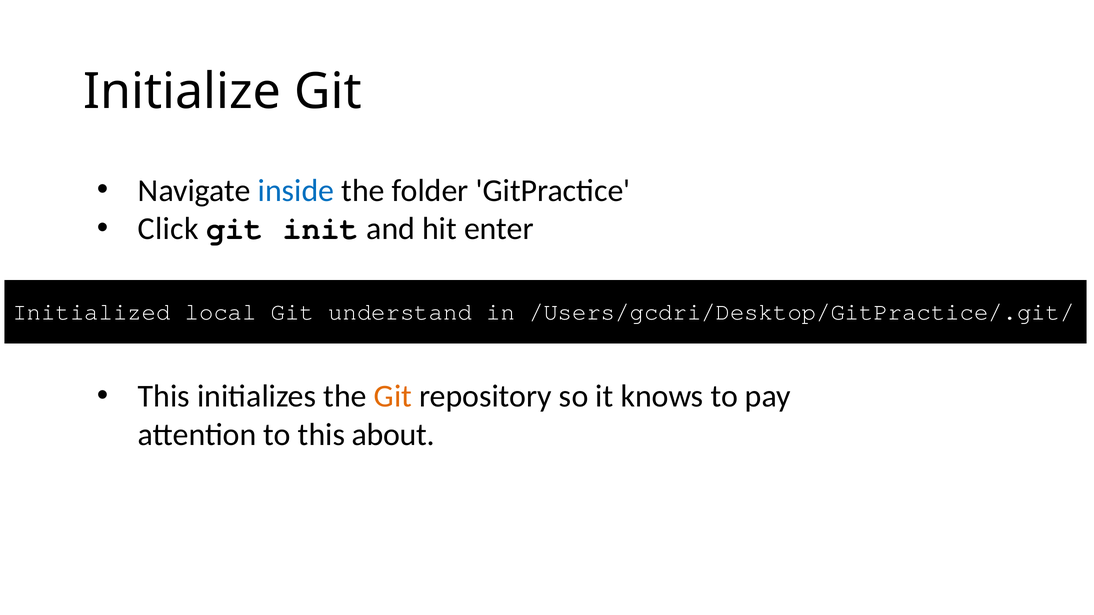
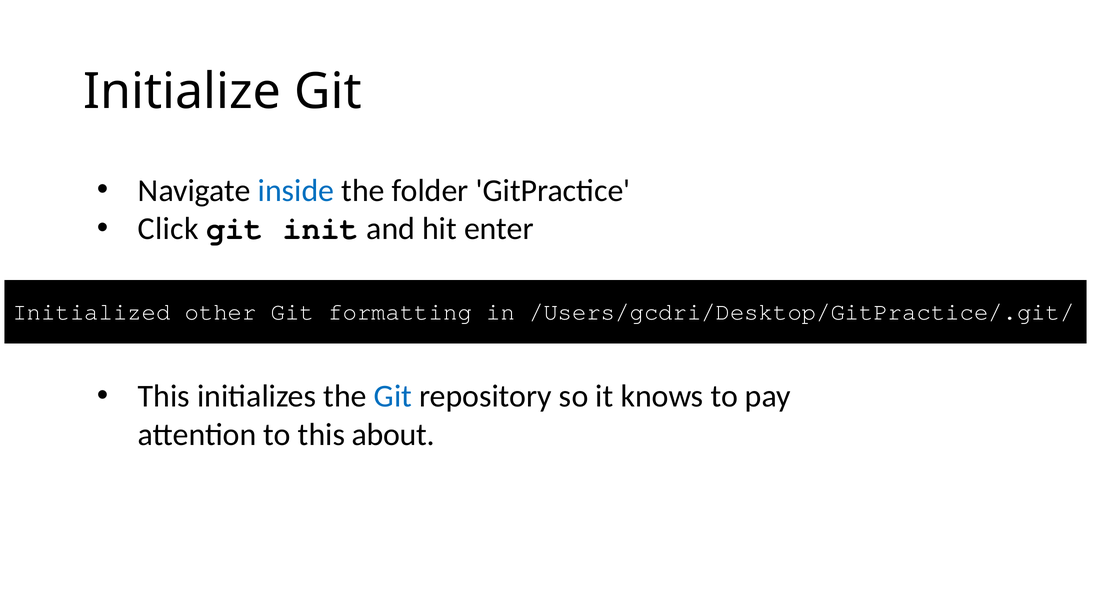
local: local -> other
understand: understand -> formatting
Git at (393, 397) colour: orange -> blue
